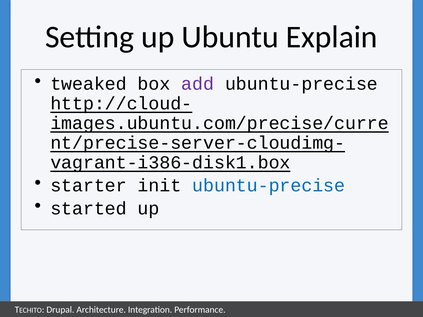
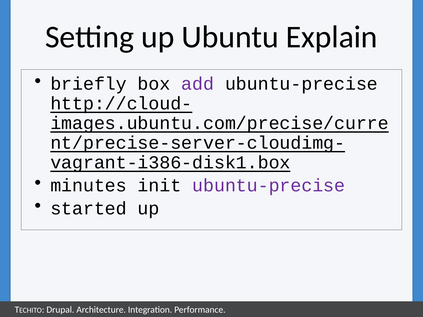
tweaked: tweaked -> briefly
starter: starter -> minutes
ubuntu-precise at (269, 186) colour: blue -> purple
